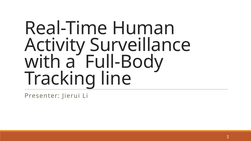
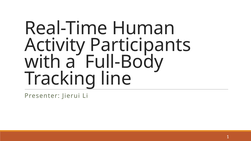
Surveillance: Surveillance -> Participants
